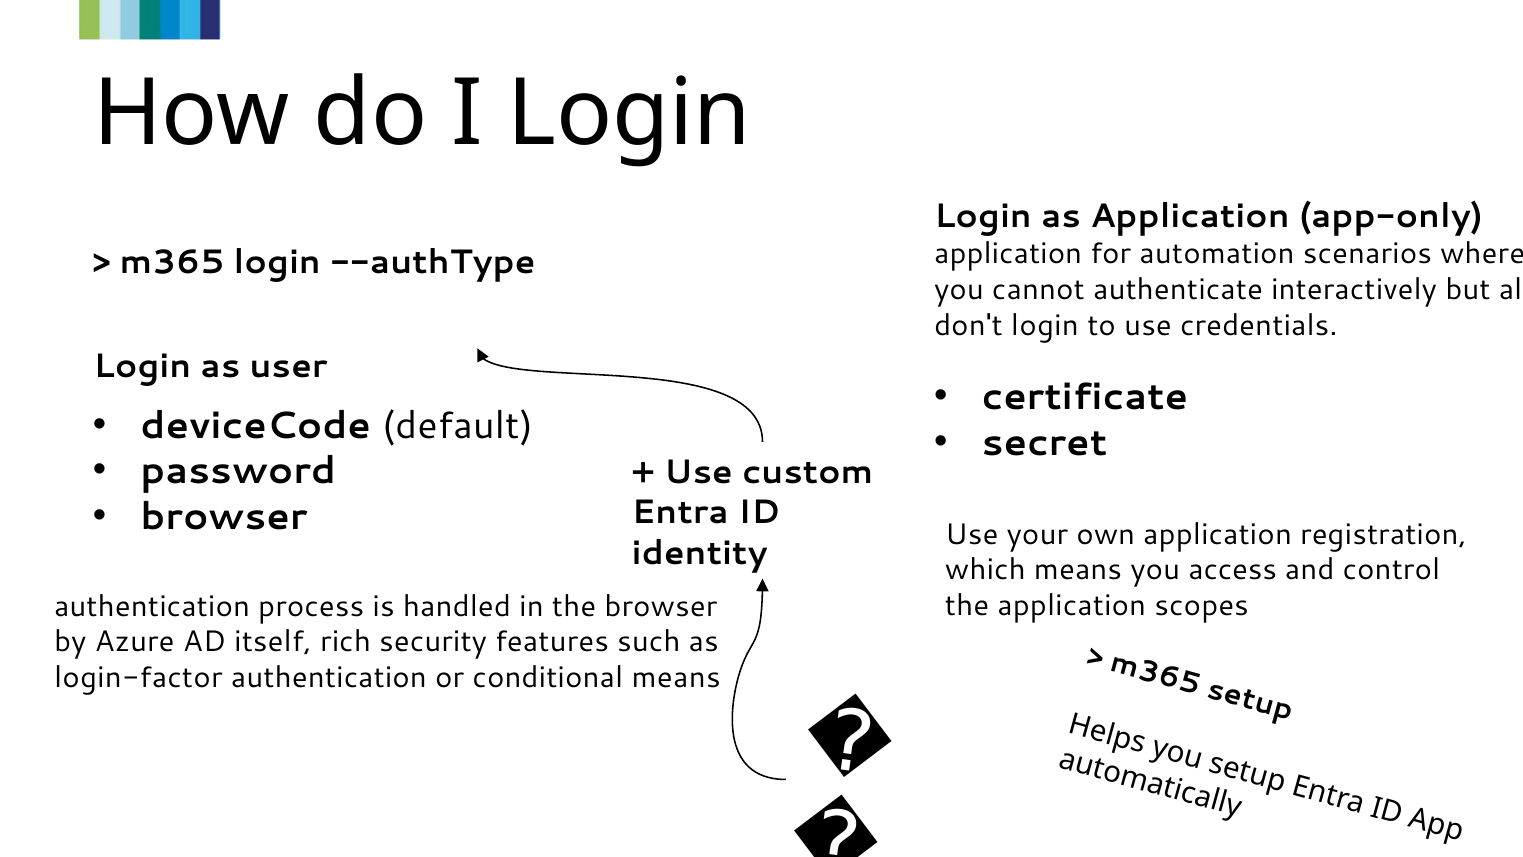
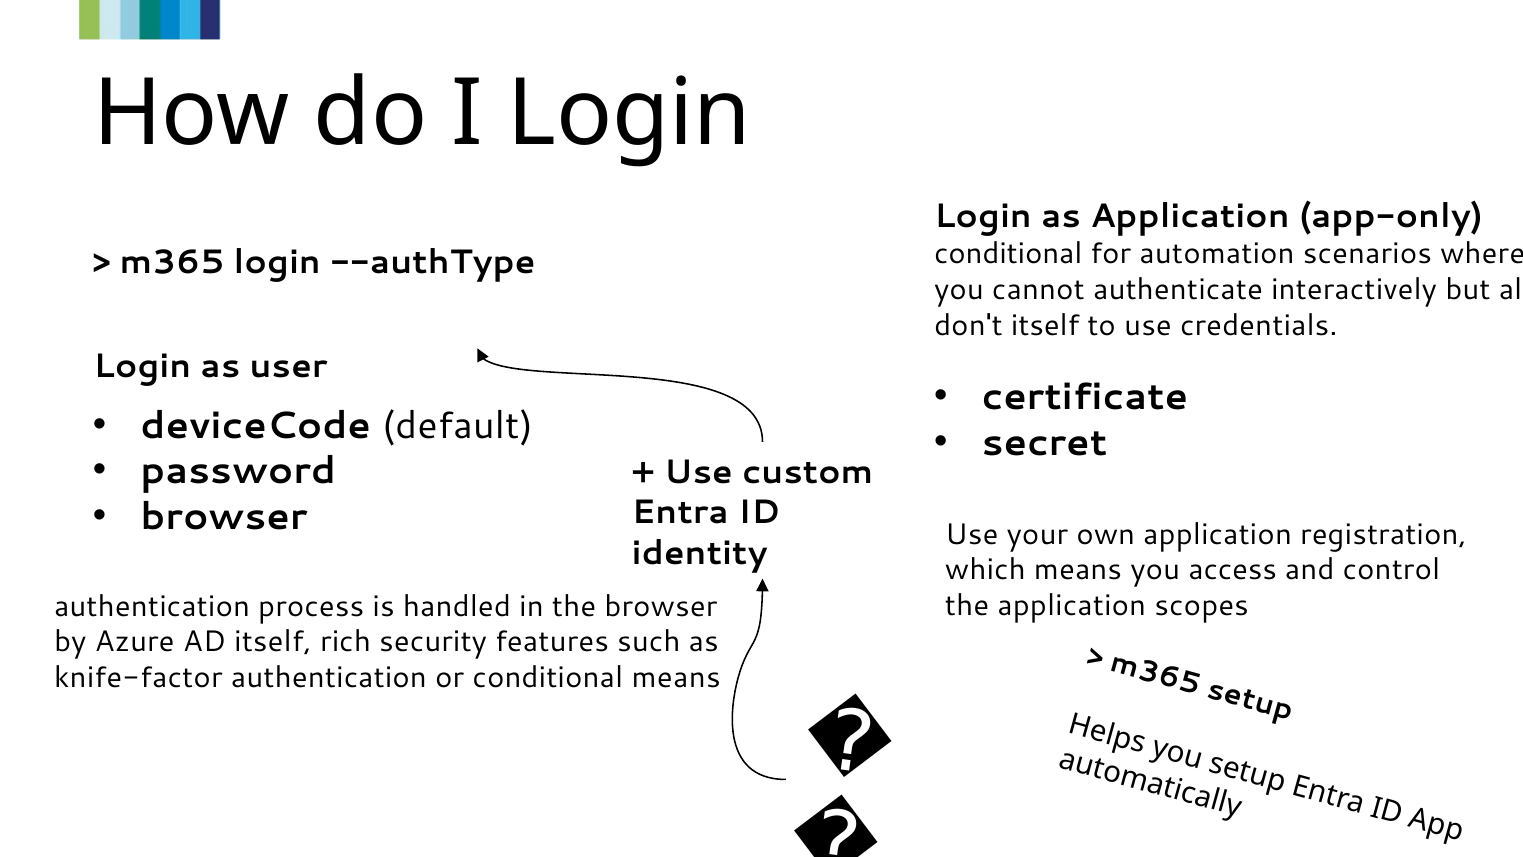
application at (1008, 254): application -> conditional
don't login: login -> itself
login-factor: login-factor -> knife-factor
